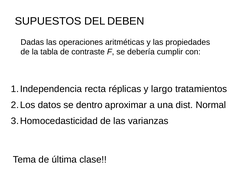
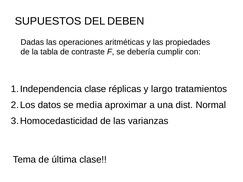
recta at (95, 89): recta -> clase
dentro: dentro -> media
